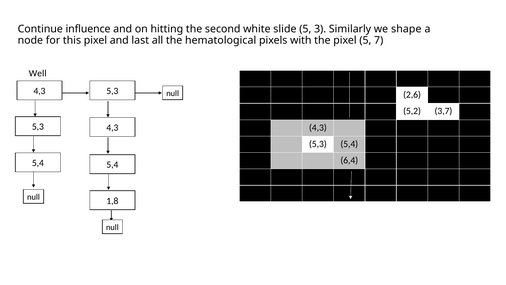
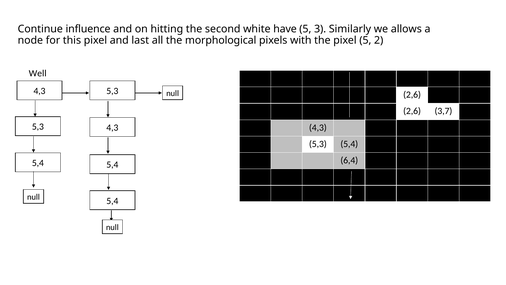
slide: slide -> have
shape: shape -> allows
hematological: hematological -> morphological
7: 7 -> 2
5,2 at (412, 111): 5,2 -> 2,6
1,8 at (112, 201): 1,8 -> 5,4
